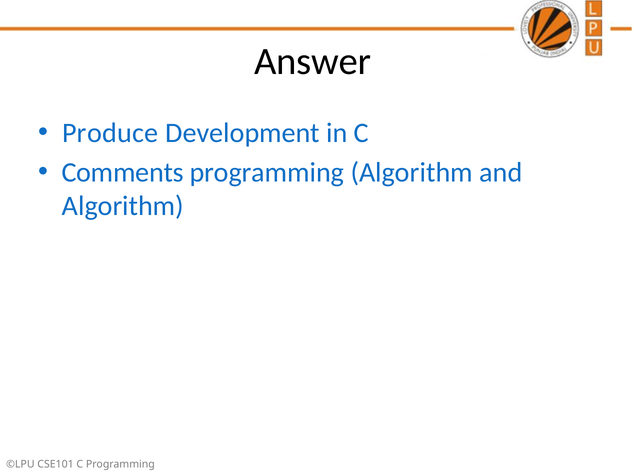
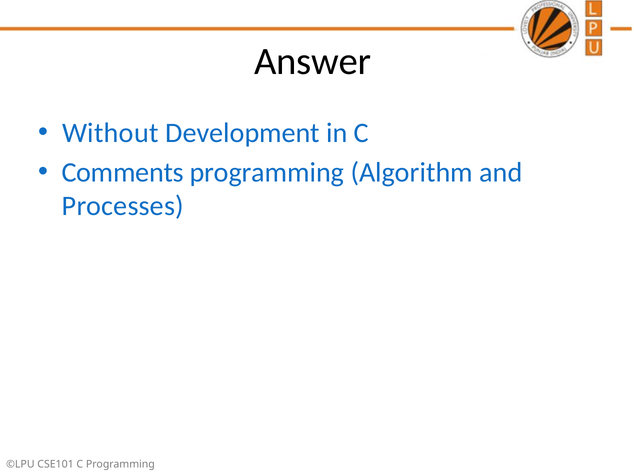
Produce: Produce -> Without
Algorithm at (123, 206): Algorithm -> Processes
